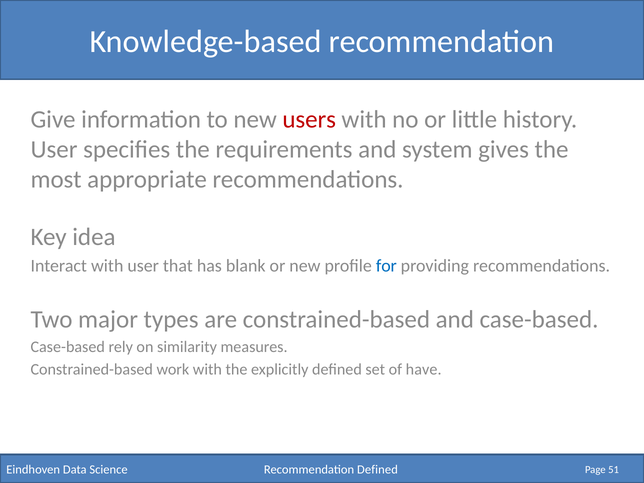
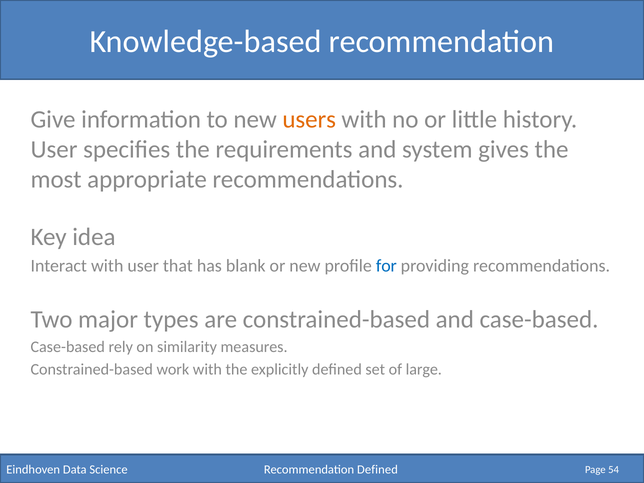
users colour: red -> orange
have: have -> large
51: 51 -> 54
